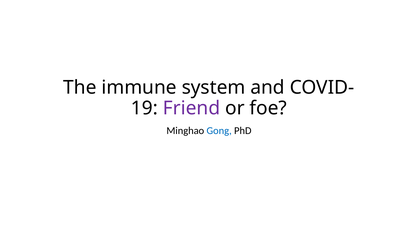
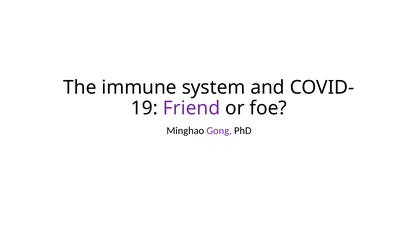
Gong colour: blue -> purple
